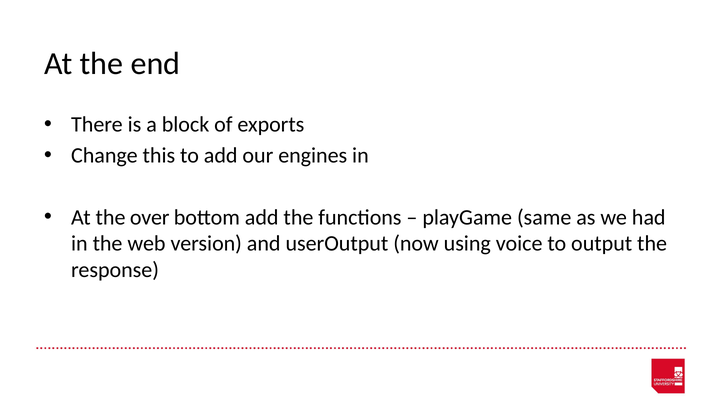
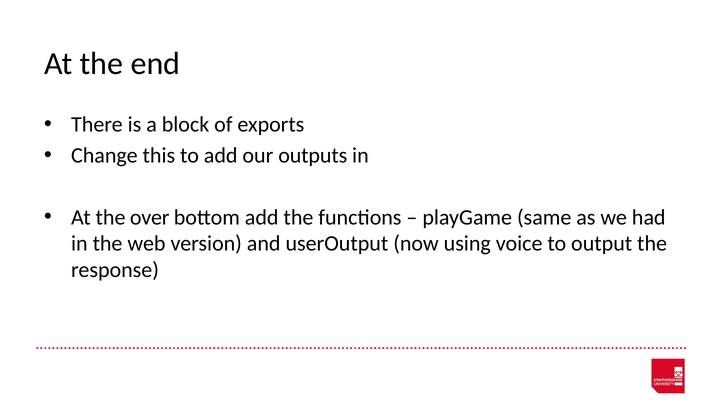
engines: engines -> outputs
